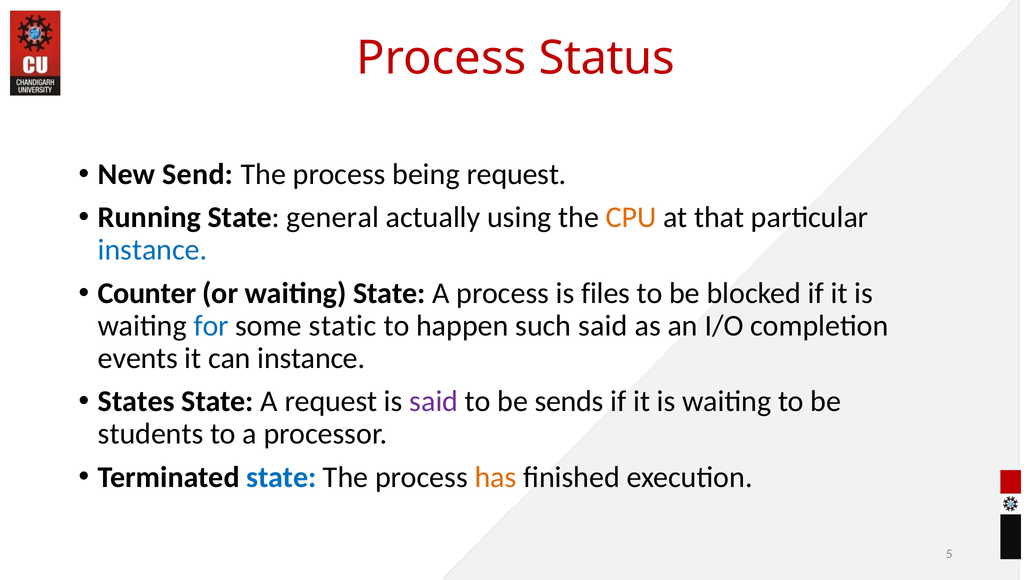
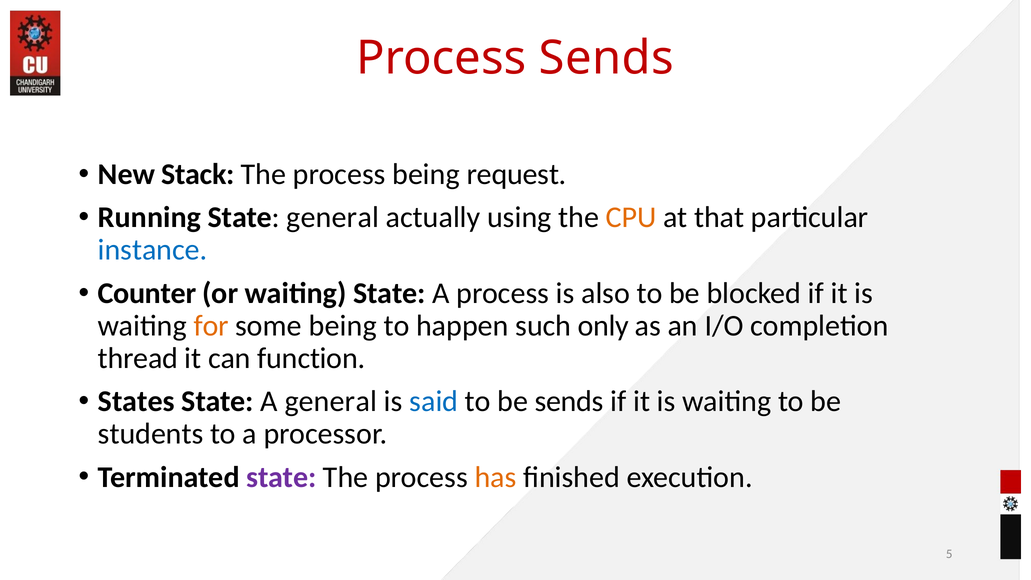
Process Status: Status -> Sends
Send: Send -> Stack
files: files -> also
for colour: blue -> orange
some static: static -> being
such said: said -> only
events: events -> thread
can instance: instance -> function
A request: request -> general
said at (434, 401) colour: purple -> blue
state at (281, 477) colour: blue -> purple
